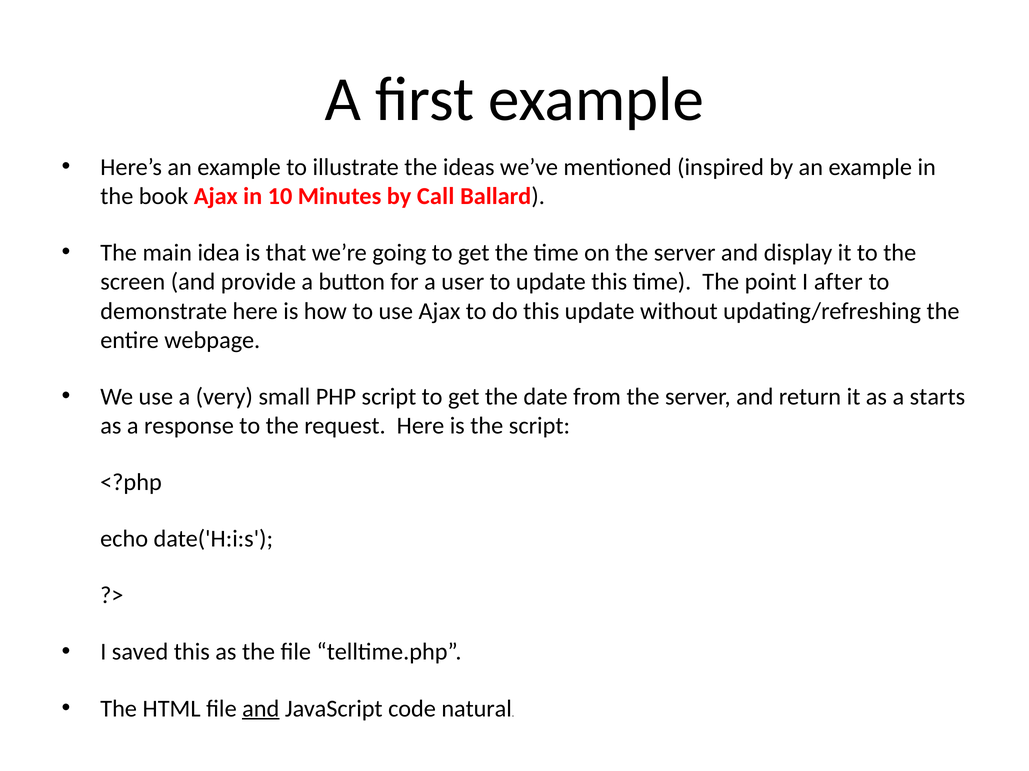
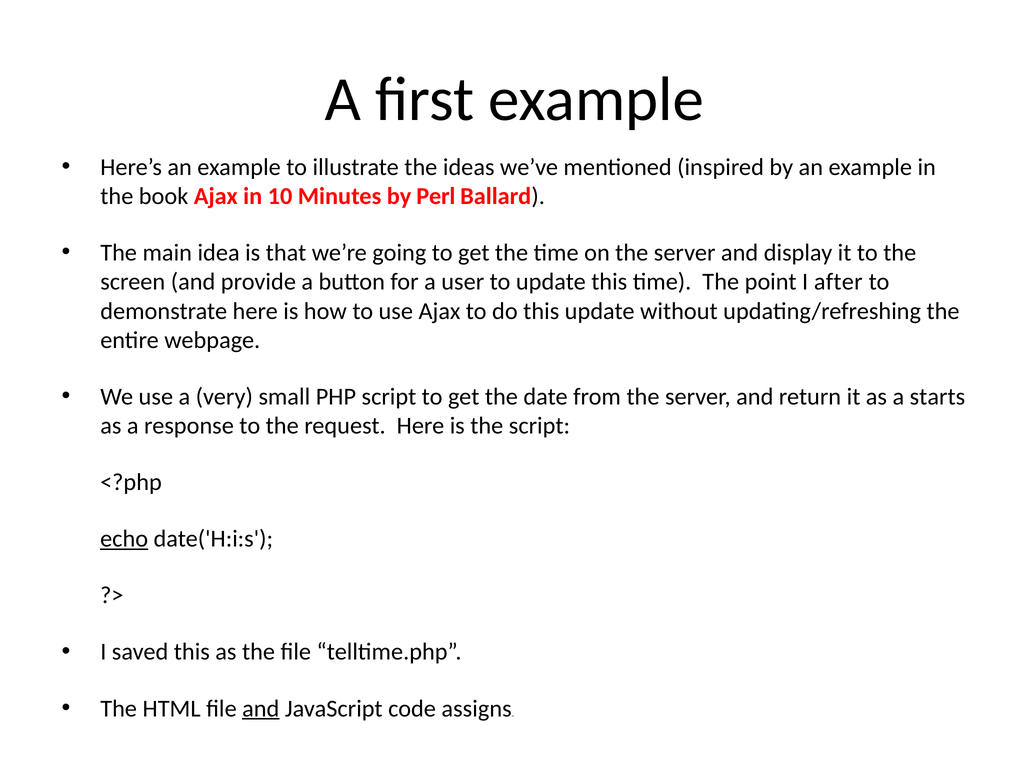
Call: Call -> Perl
echo underline: none -> present
natural: natural -> assigns
